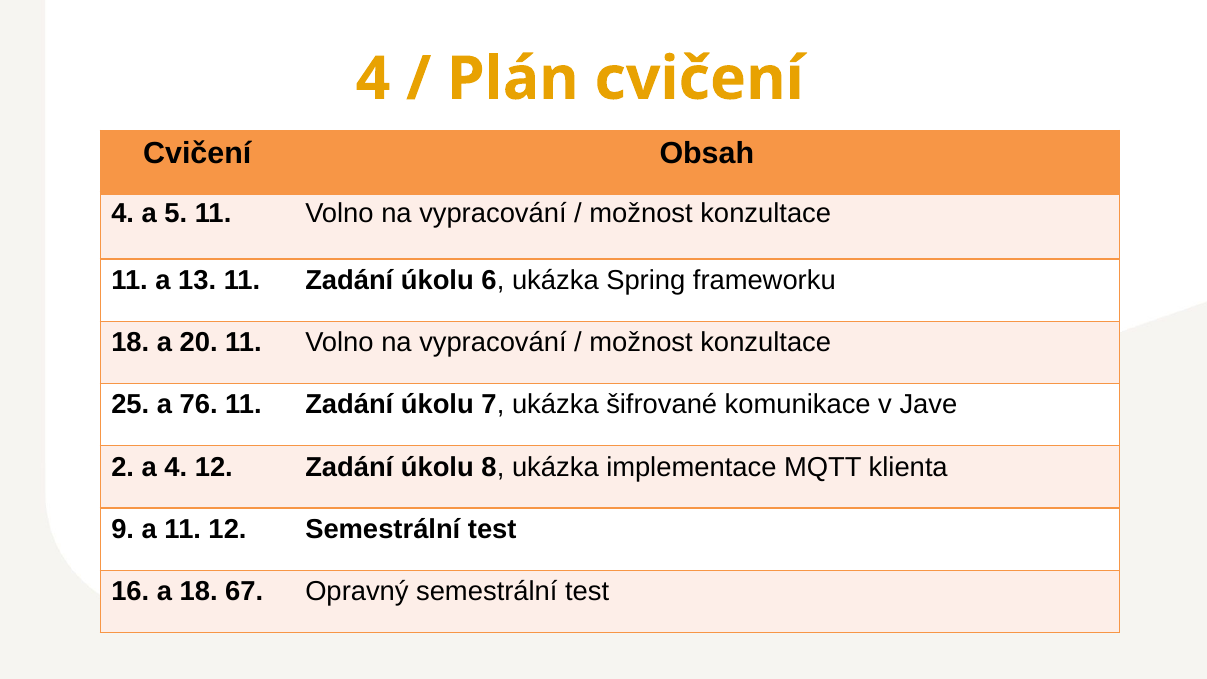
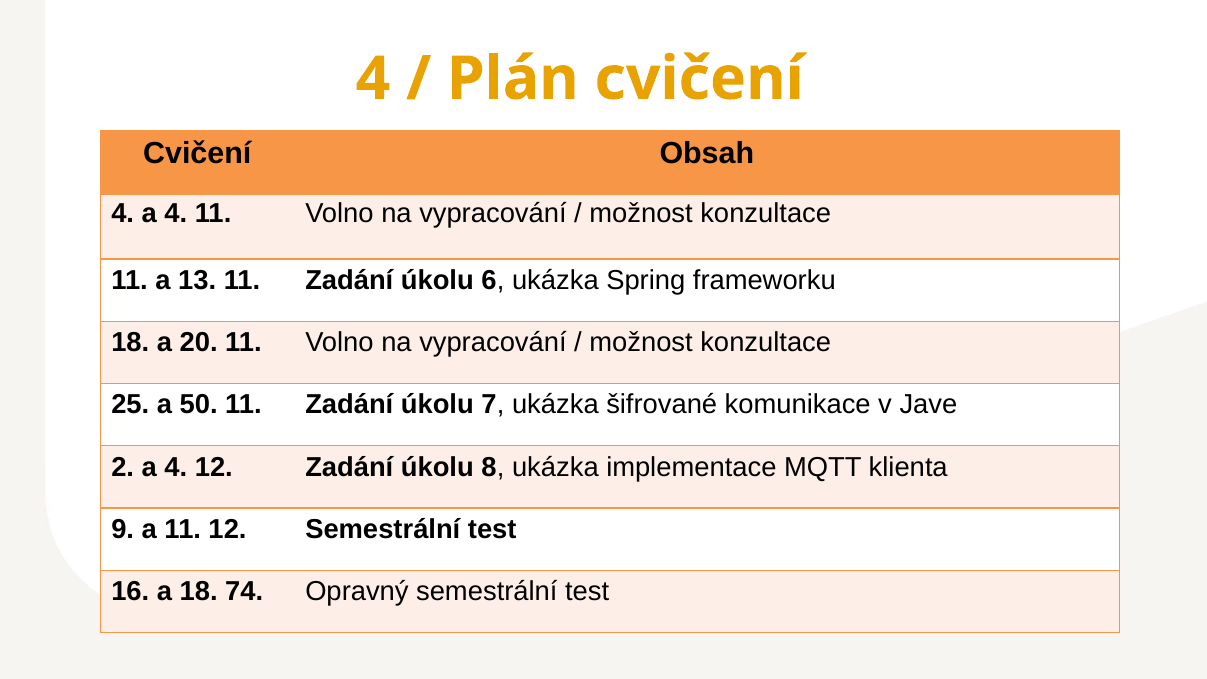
4 a 5: 5 -> 4
76: 76 -> 50
67: 67 -> 74
